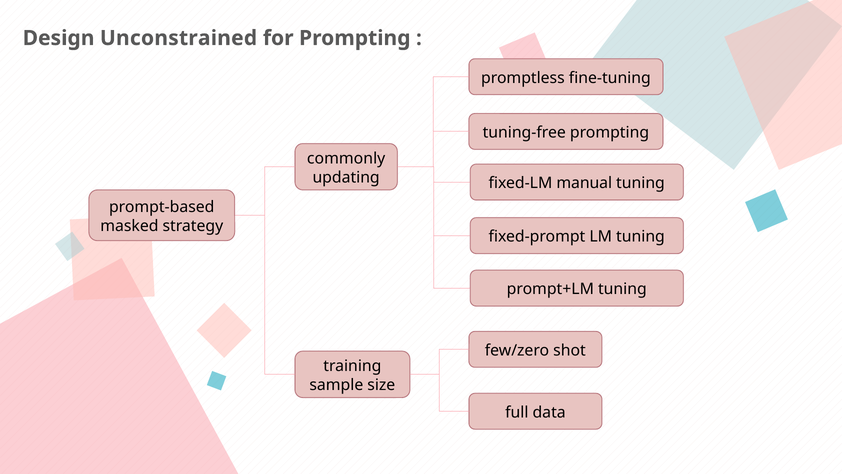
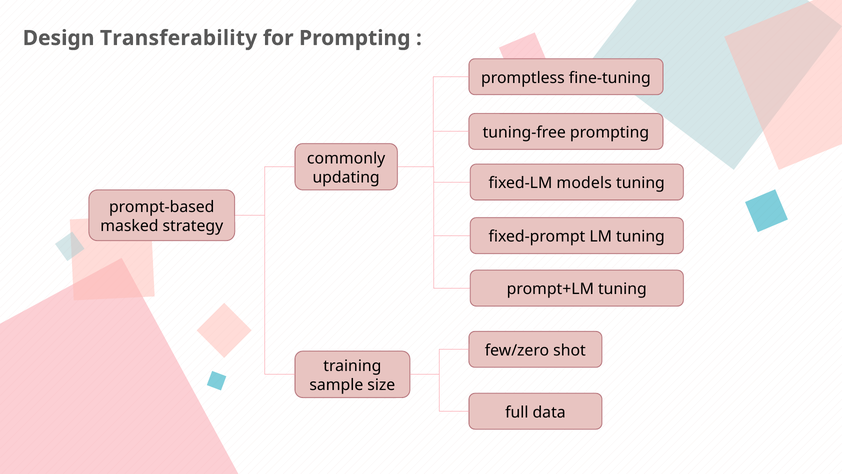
Unconstrained: Unconstrained -> Transferability
manual: manual -> models
